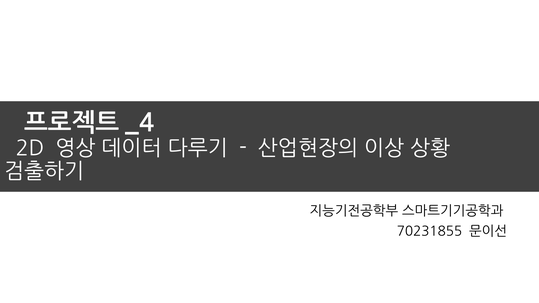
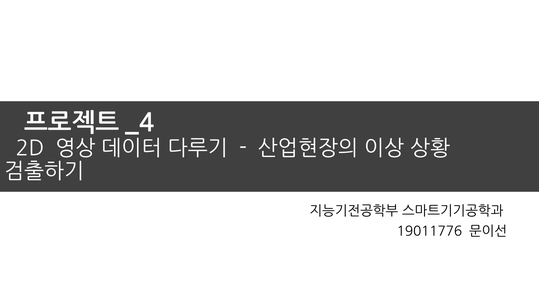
70231855: 70231855 -> 19011776
